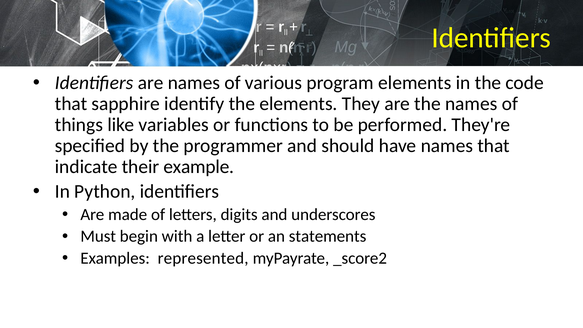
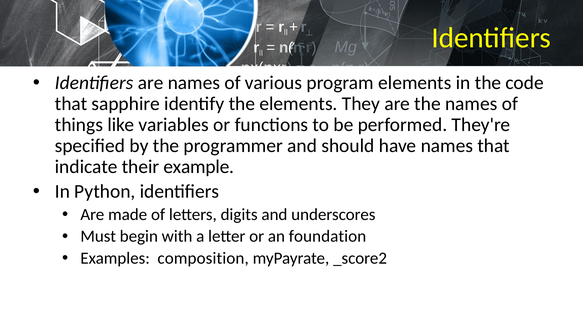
statements: statements -> foundation
represented: represented -> composition
